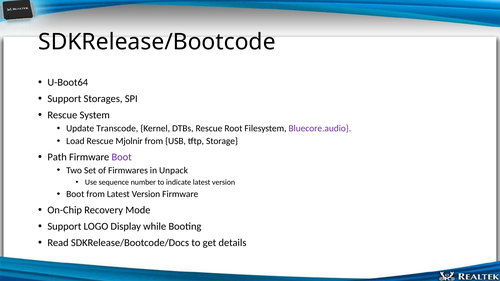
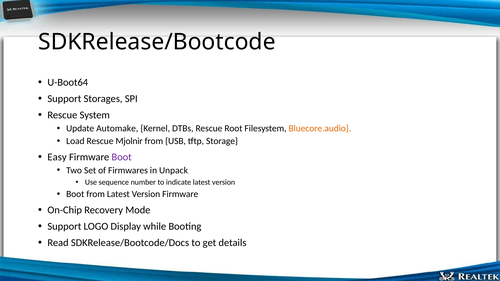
Transcode: Transcode -> Automake
Bluecore.audio colour: purple -> orange
Path: Path -> Easy
